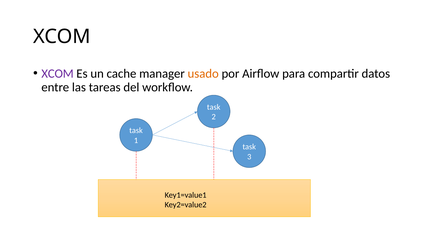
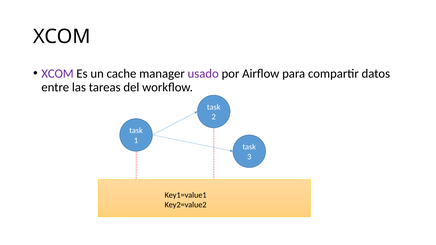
usado colour: orange -> purple
